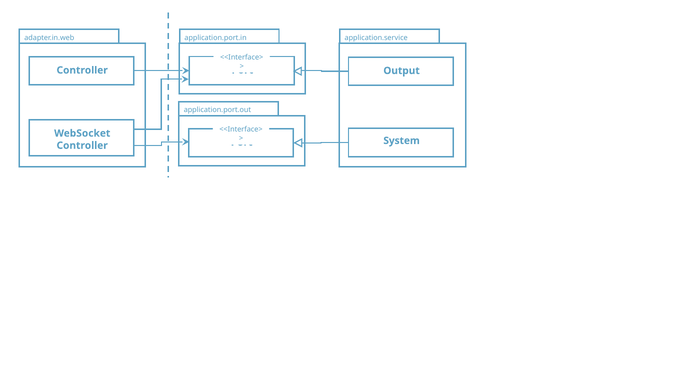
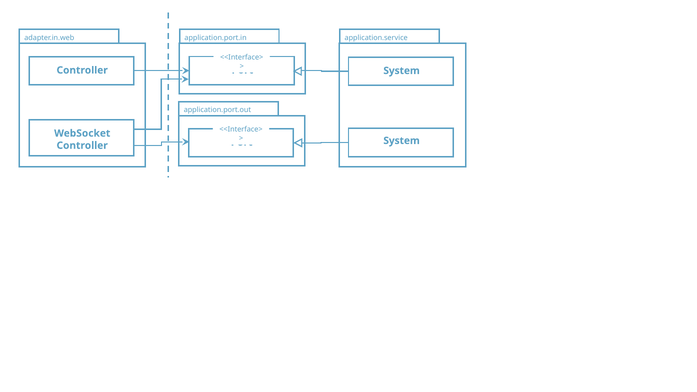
Output at (402, 71): Output -> System
